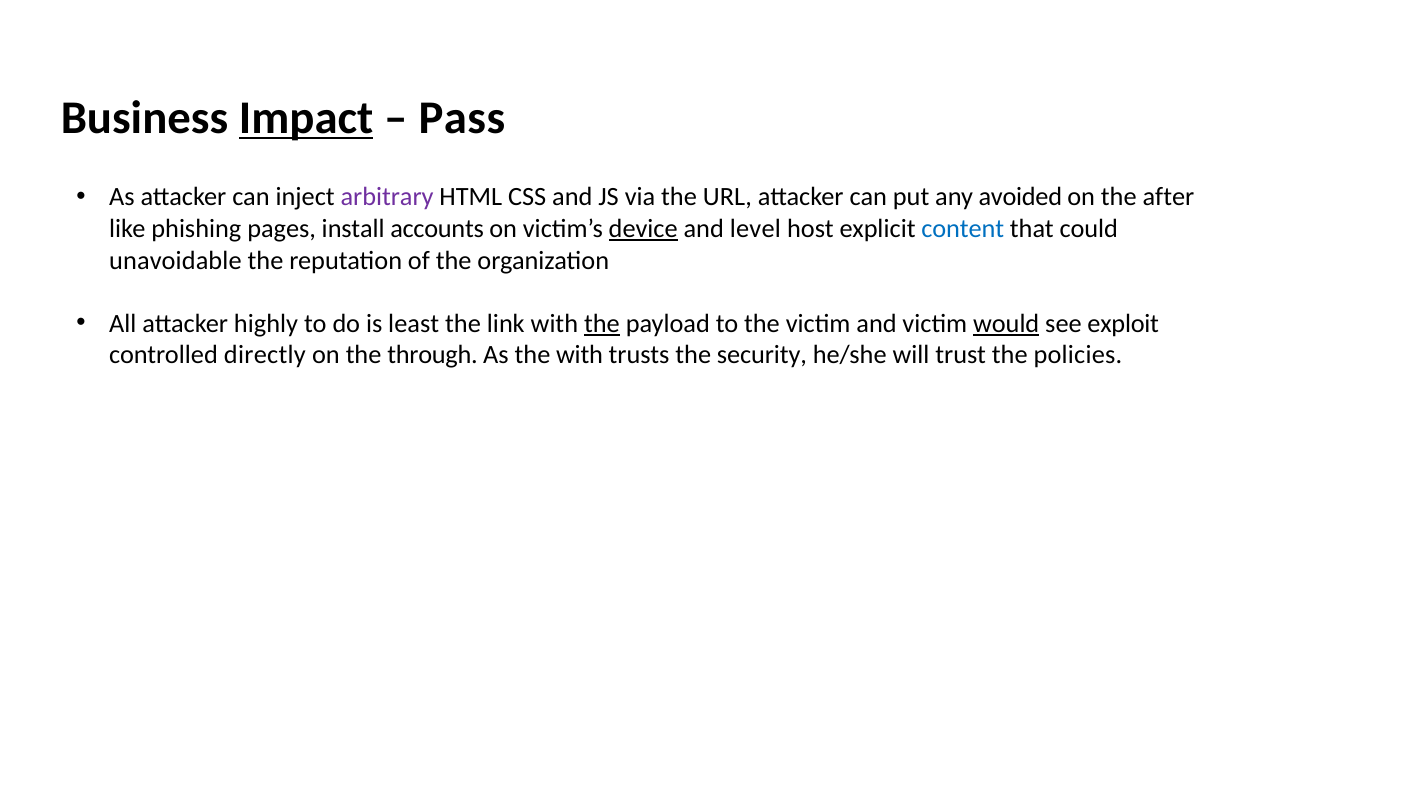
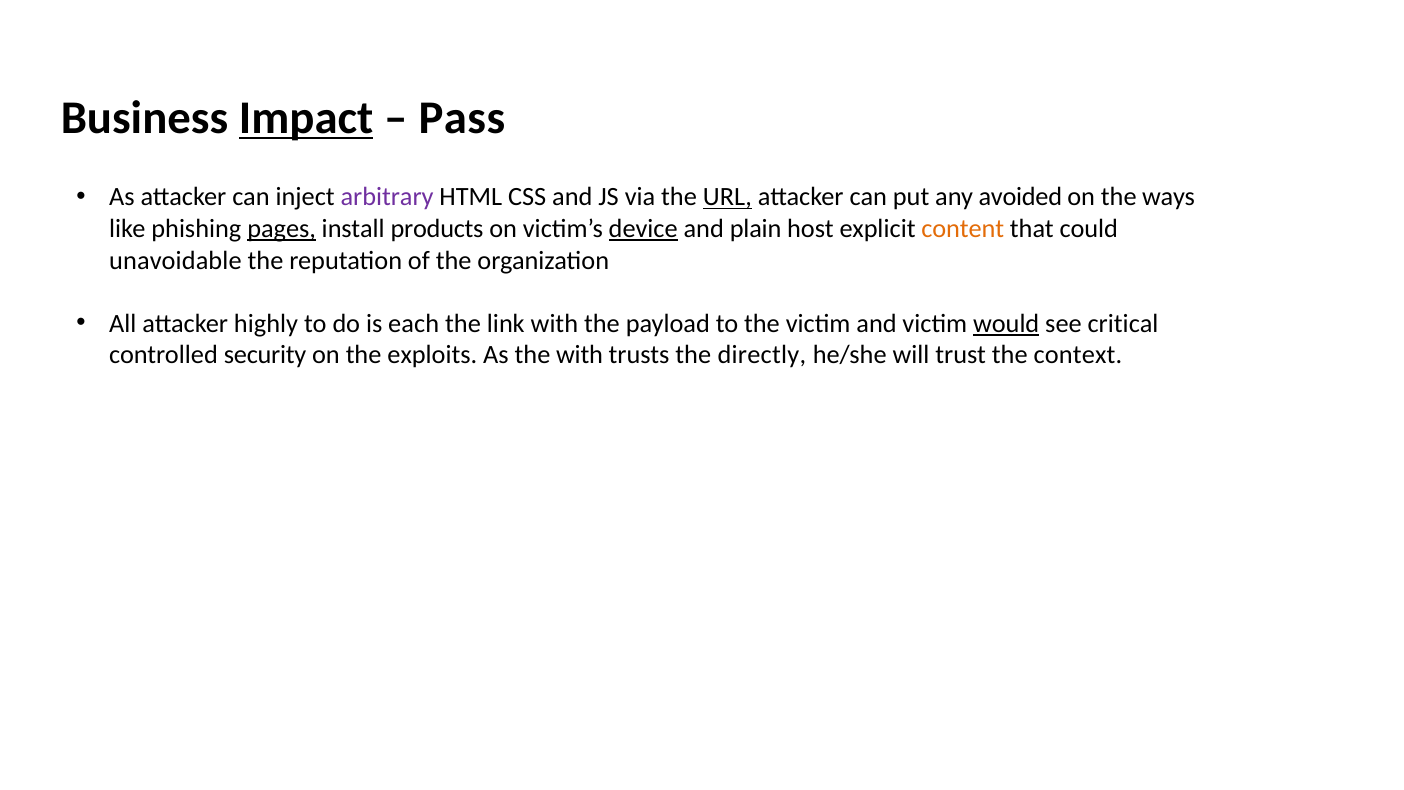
URL underline: none -> present
after: after -> ways
pages underline: none -> present
accounts: accounts -> products
level: level -> plain
content colour: blue -> orange
least: least -> each
the at (602, 324) underline: present -> none
exploit: exploit -> critical
directly: directly -> security
through: through -> exploits
security: security -> directly
policies: policies -> context
